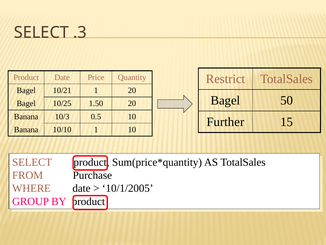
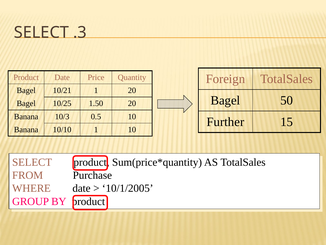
Restrict: Restrict -> Foreign
